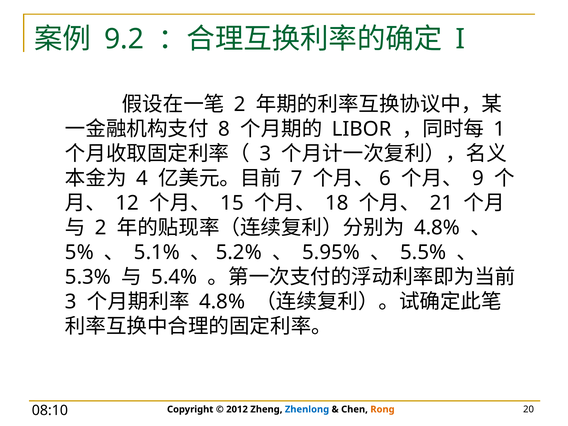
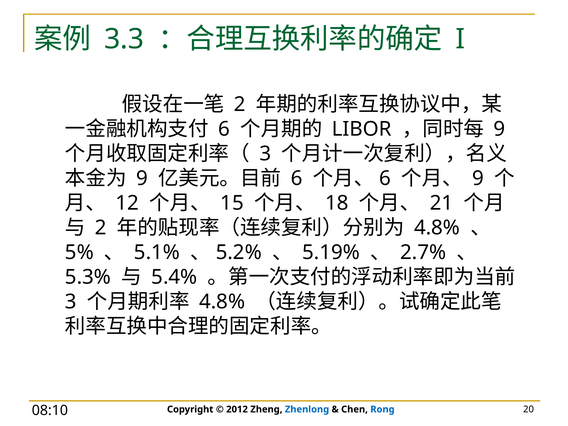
9.2: 9.2 -> 3.3
8 at (224, 129): 8 -> 6
1 at (500, 129): 1 -> 9
4 at (142, 178): 4 -> 9
7 at (297, 178): 7 -> 6
5.95%: 5.95% -> 5.19%
5.5%: 5.5% -> 2.7%
Rong colour: orange -> blue
